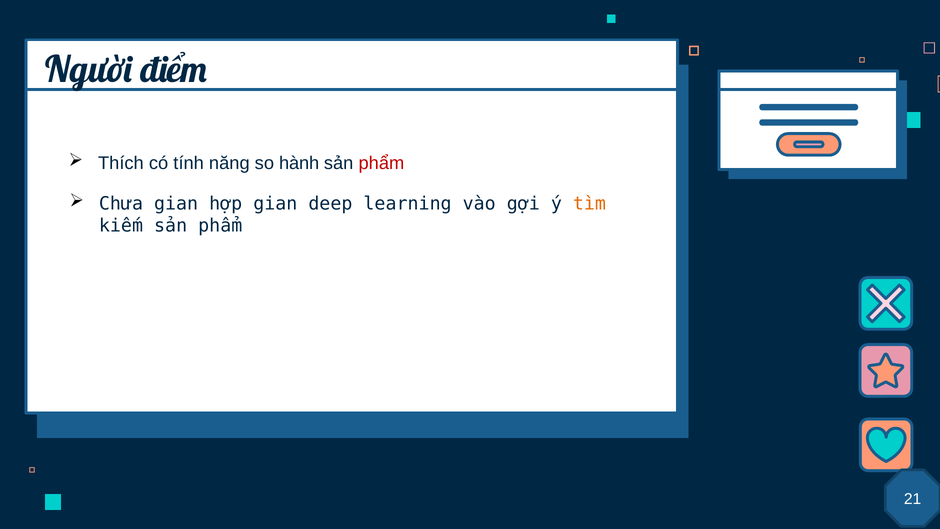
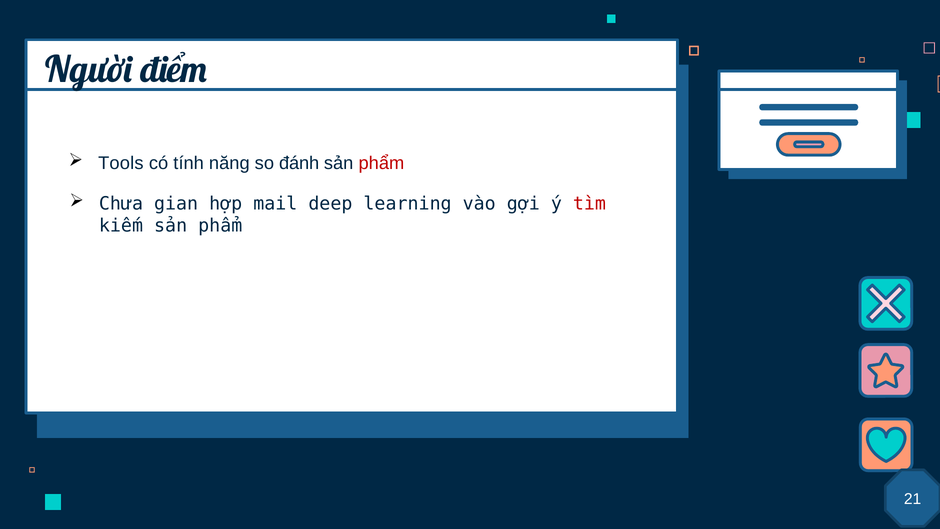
Thích: Thích -> Tools
hành: hành -> đánh
hợp gian: gian -> mail
tìm colour: orange -> red
